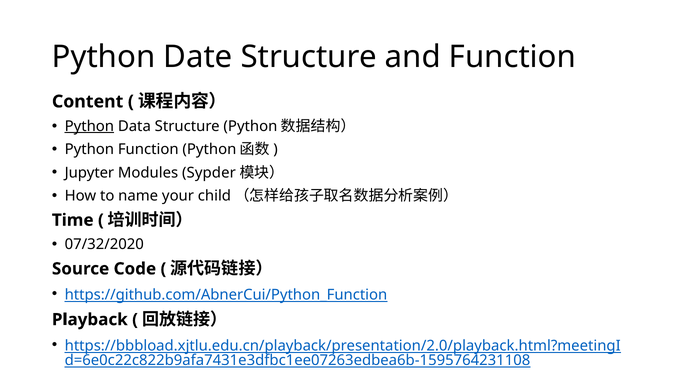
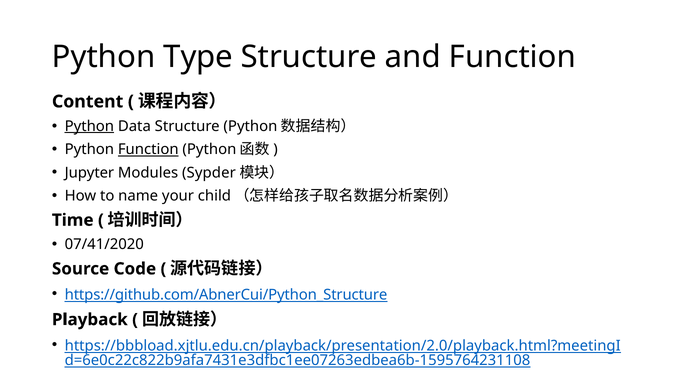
Date: Date -> Type
Function at (148, 149) underline: none -> present
07/32/2020: 07/32/2020 -> 07/41/2020
https://github.com/AbnerCui/Python_Function: https://github.com/AbnerCui/Python_Function -> https://github.com/AbnerCui/Python_Structure
